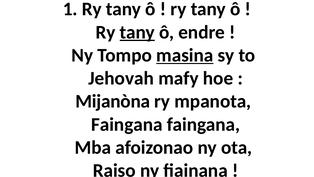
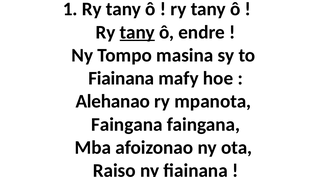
masina underline: present -> none
Jehovah at (121, 78): Jehovah -> Fiainana
Mijanòna: Mijanòna -> Alehanao
